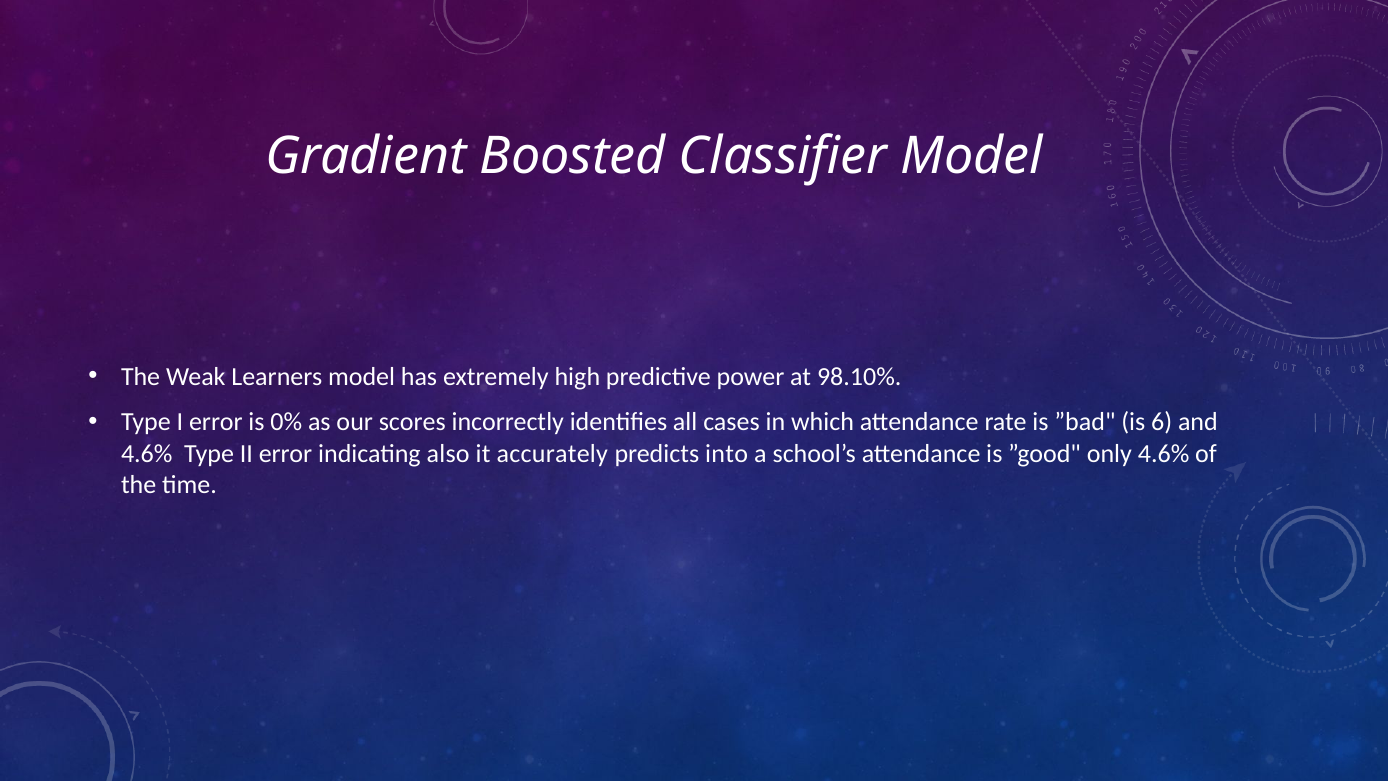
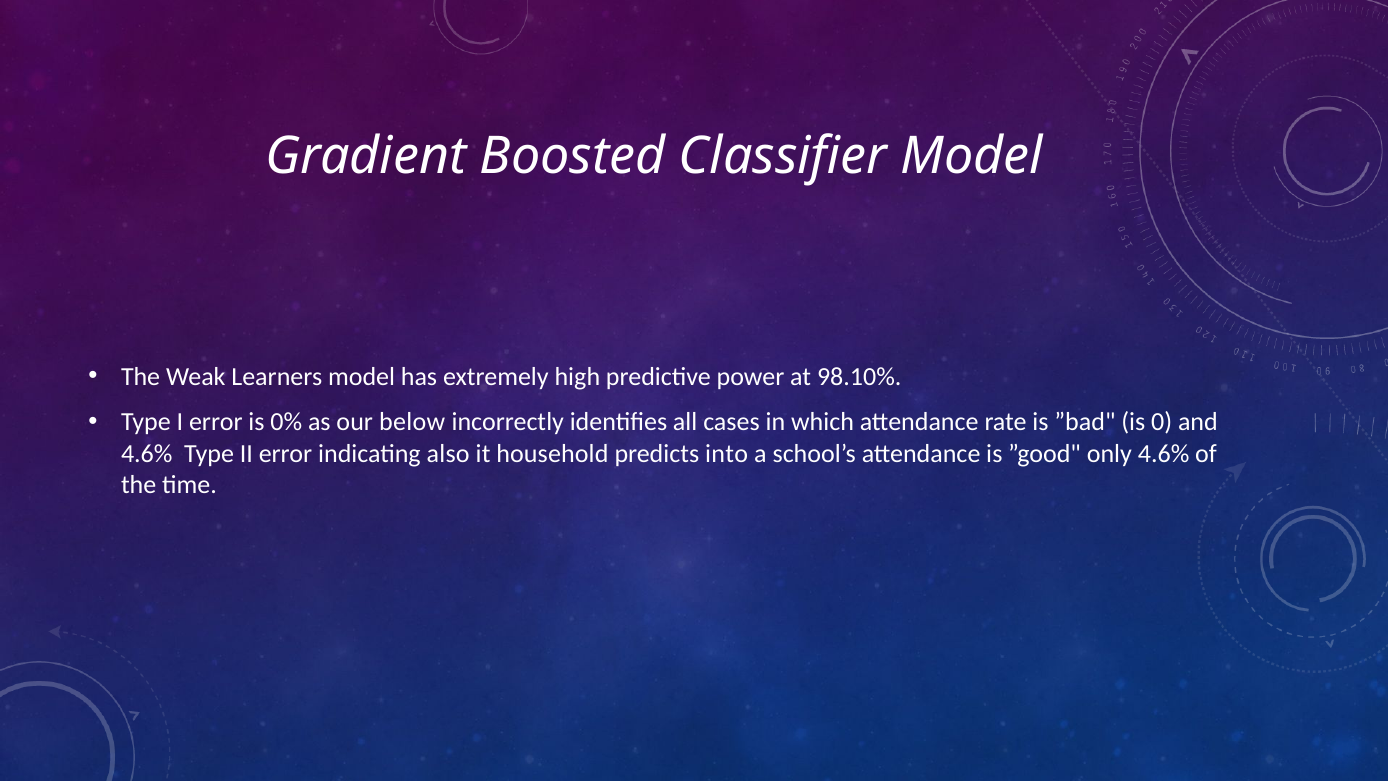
scores: scores -> below
6: 6 -> 0
accurately: accurately -> household
